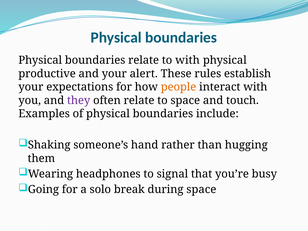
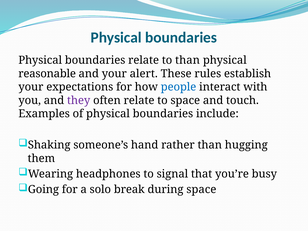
to with: with -> than
productive: productive -> reasonable
people colour: orange -> blue
